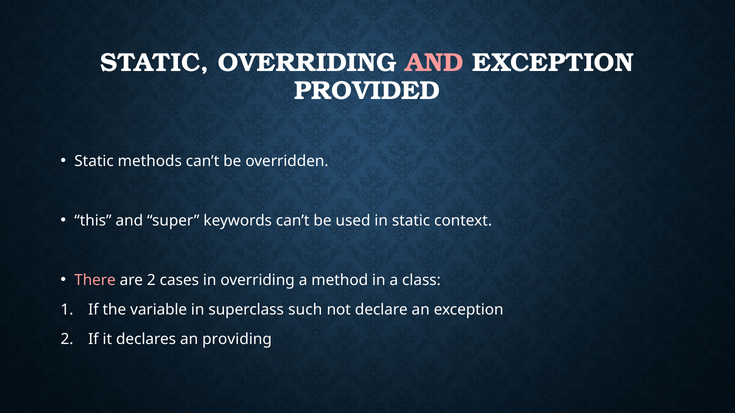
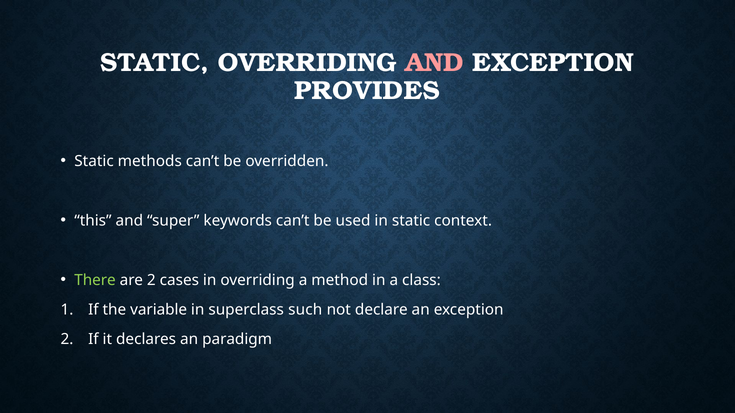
PROVIDED: PROVIDED -> PROVIDES
There colour: pink -> light green
providing: providing -> paradigm
